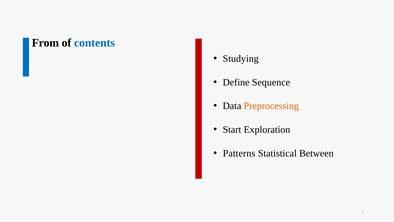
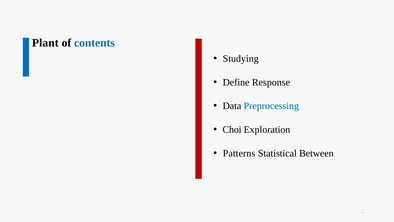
From: From -> Plant
Sequence: Sequence -> Response
Preprocessing colour: orange -> blue
Start: Start -> Choi
